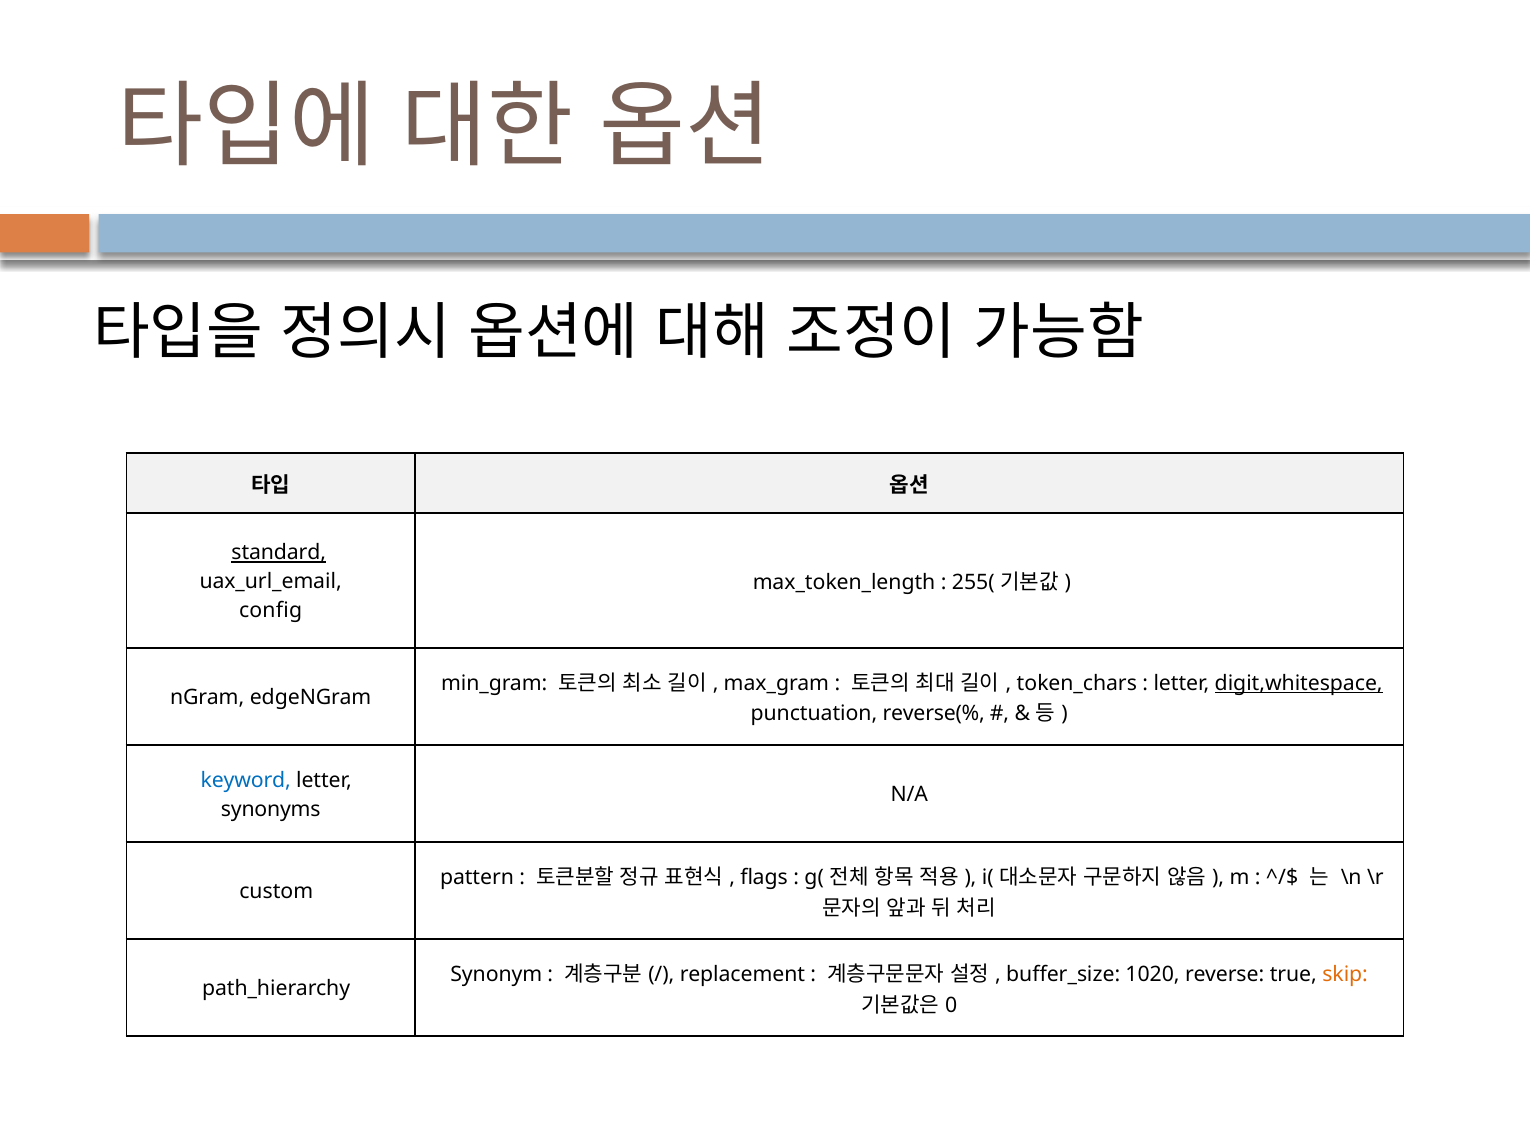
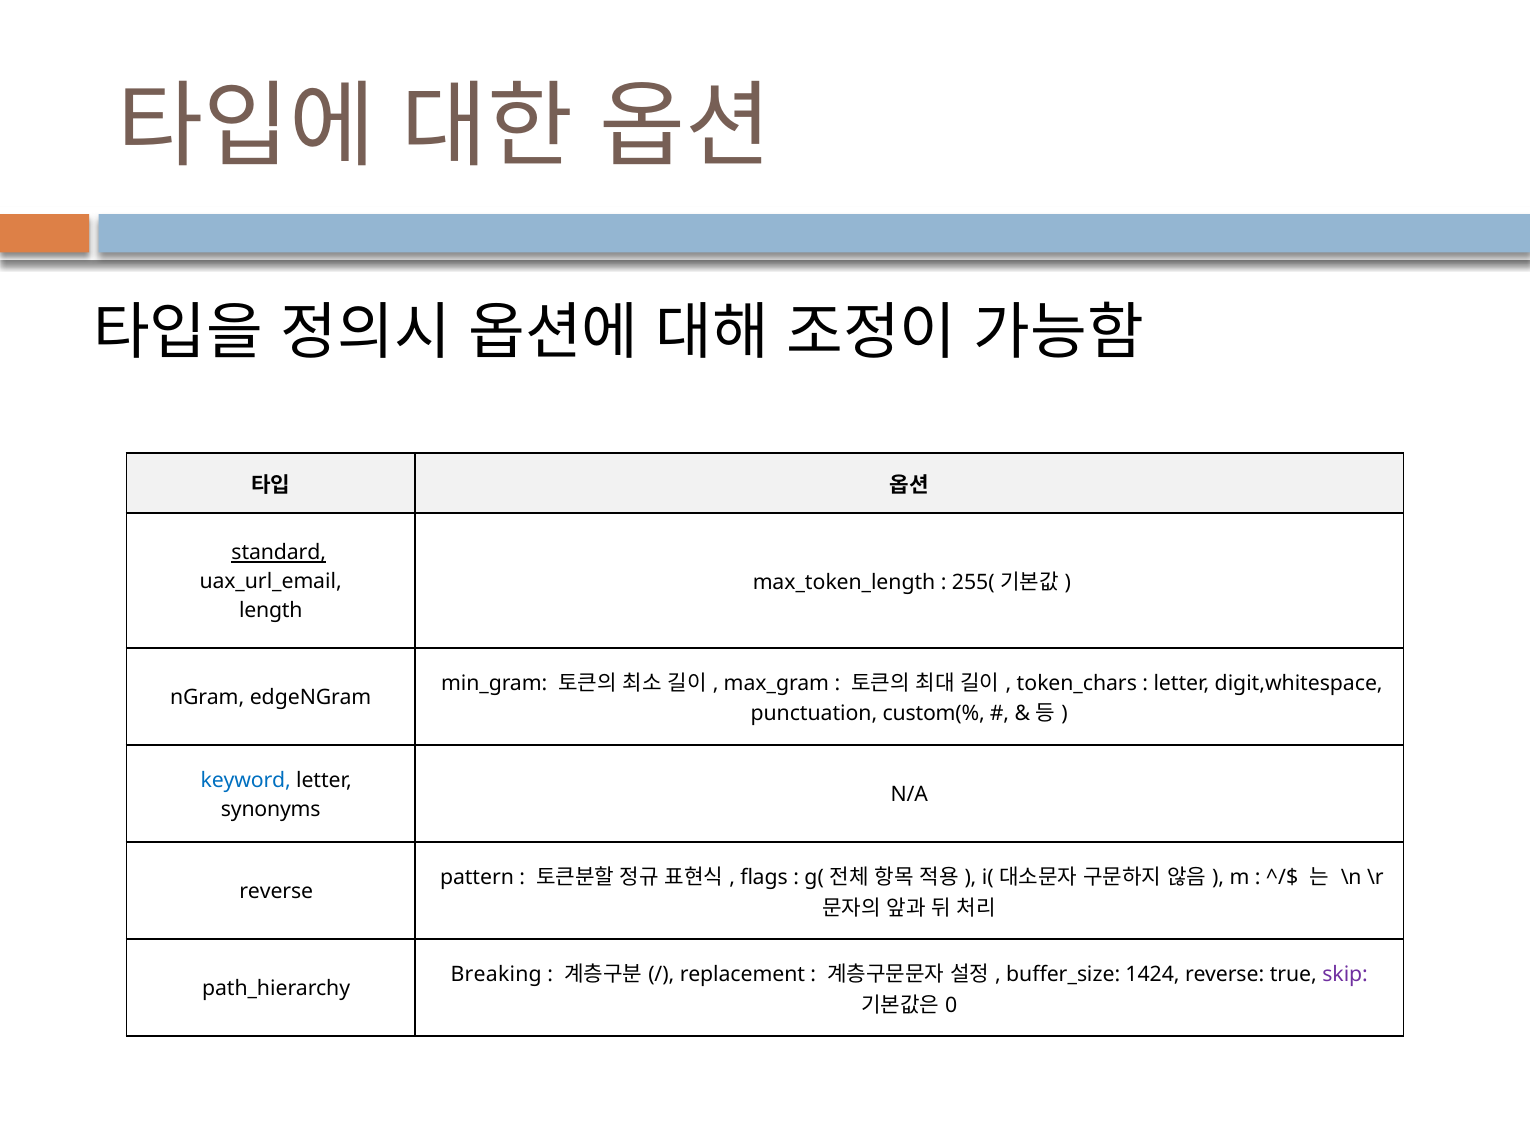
config: config -> length
digit,whitespace underline: present -> none
reverse(%: reverse(% -> custom(%
custom at (276, 892): custom -> reverse
Synonym: Synonym -> Breaking
1020: 1020 -> 1424
skip colour: orange -> purple
